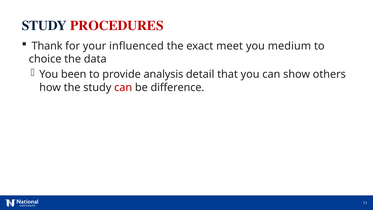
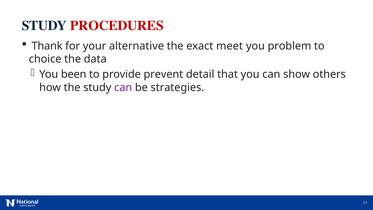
influenced: influenced -> alternative
medium: medium -> problem
analysis: analysis -> prevent
can at (123, 87) colour: red -> purple
difference: difference -> strategies
